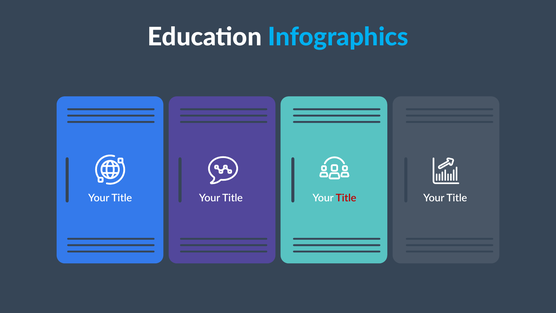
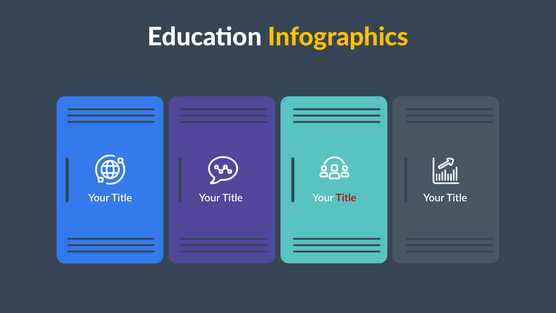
Infographics colour: light blue -> yellow
